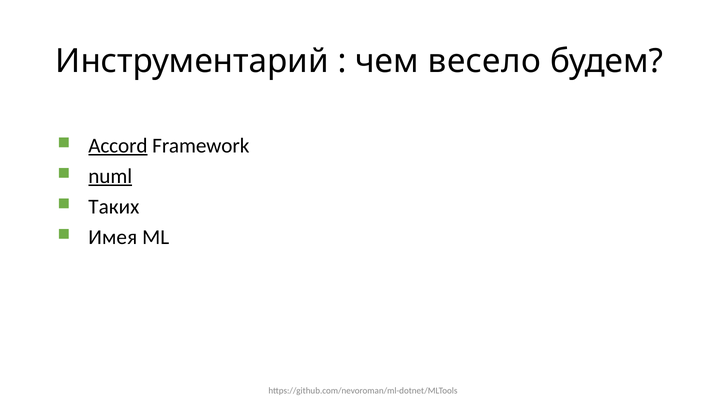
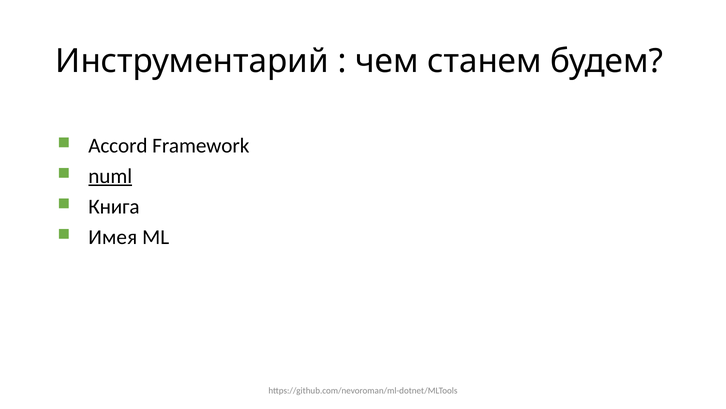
весело: весело -> станем
Accord underline: present -> none
Таких: Таких -> Книга
